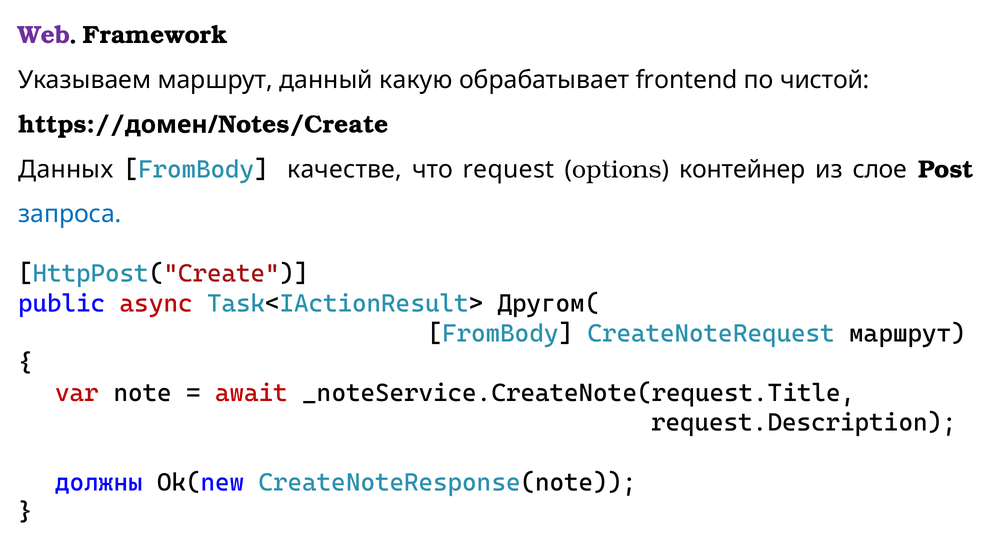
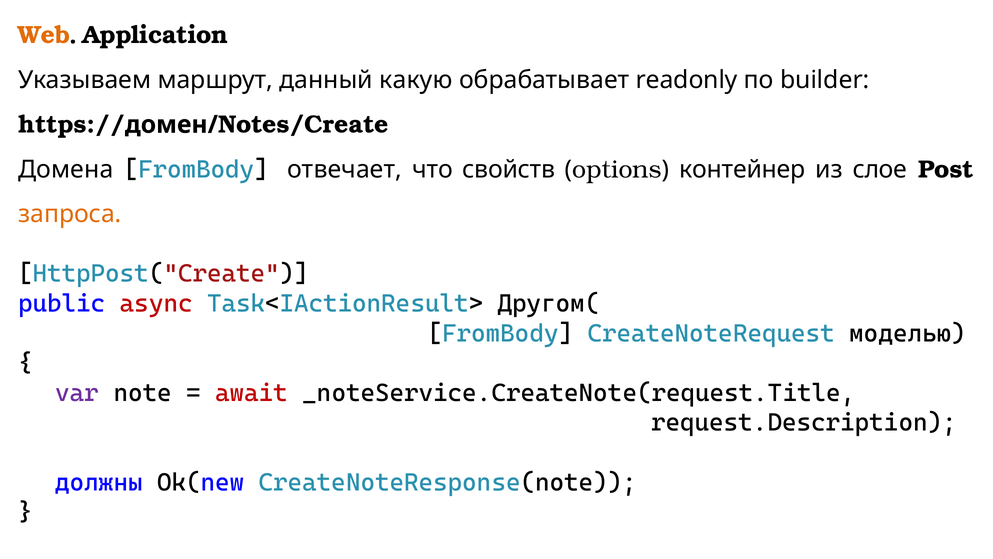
Web colour: purple -> orange
Framework: Framework -> Application
frontend: frontend -> readonly
чистой: чистой -> builder
Данных: Данных -> Домена
качестве: качестве -> отвечает
request: request -> свойств
запроса colour: blue -> orange
CreateNoteRequest маршрут: маршрут -> моделью
var colour: red -> purple
